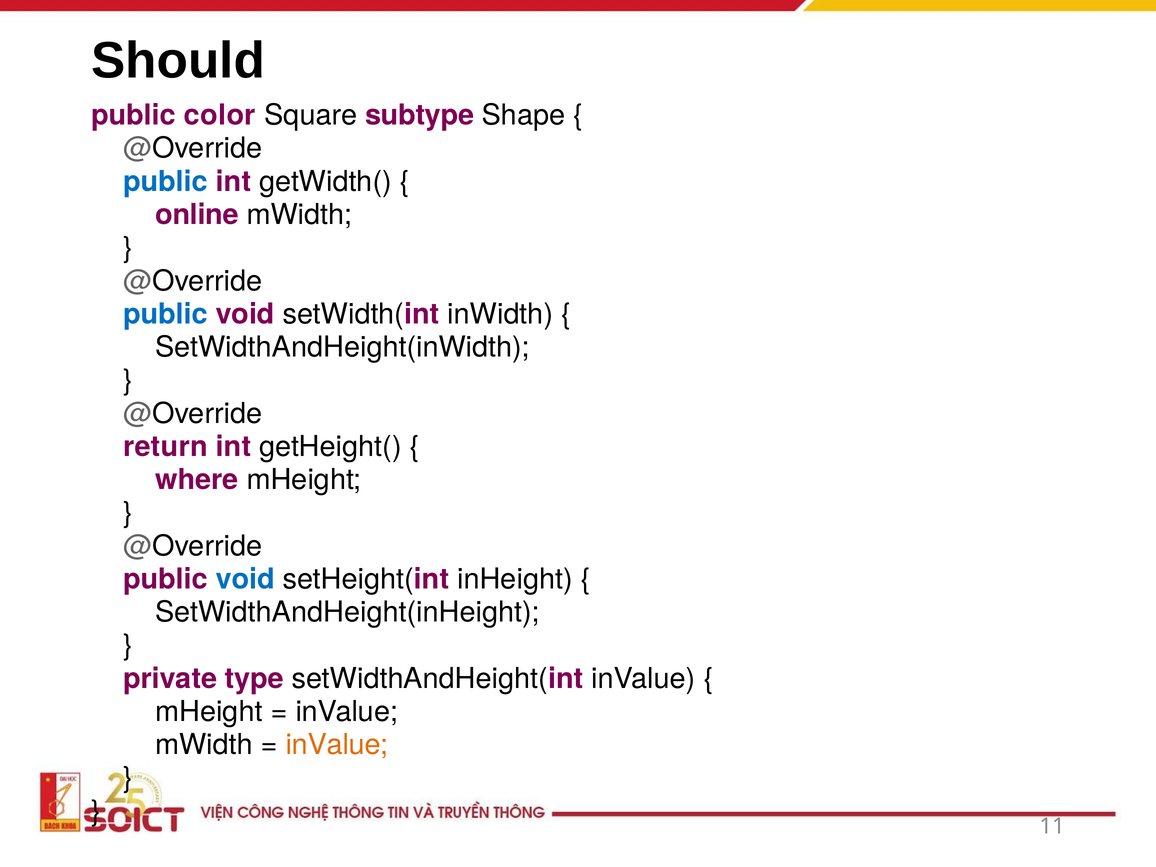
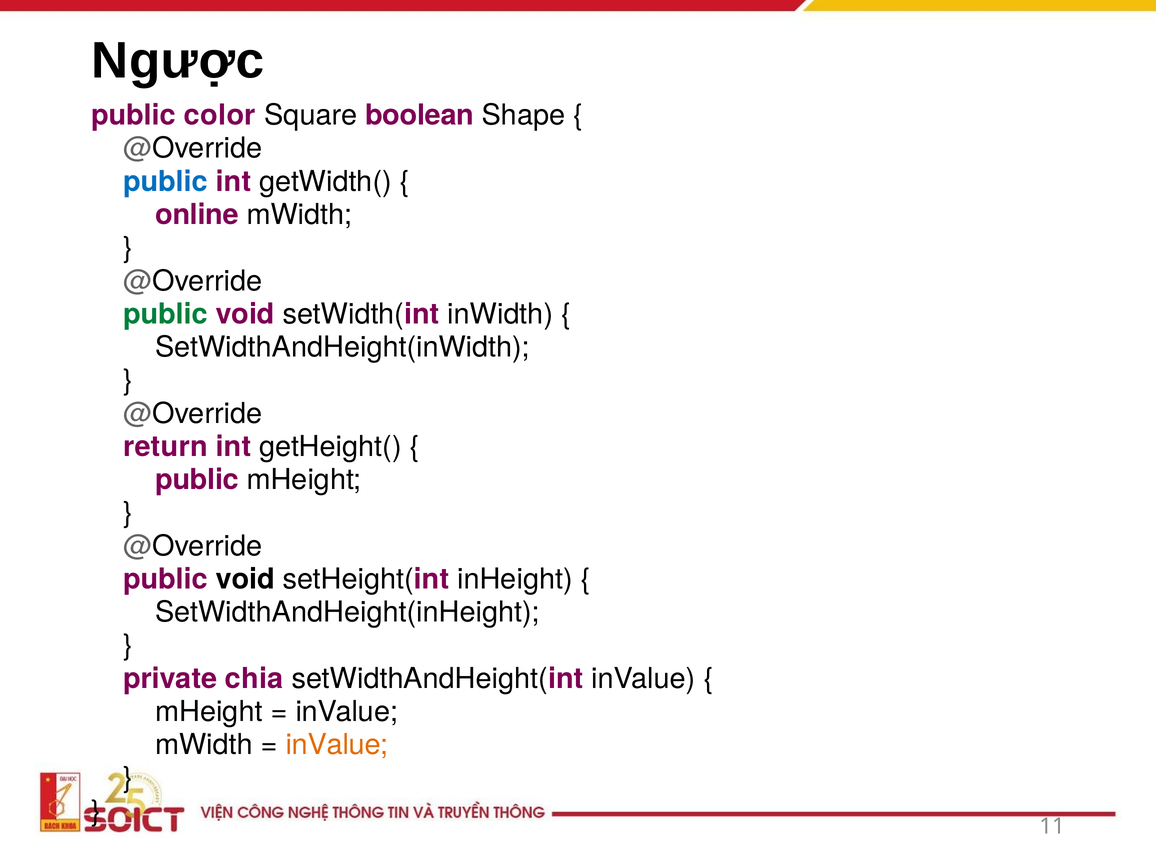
Should: Should -> Ngược
subtype: subtype -> boolean
public at (166, 314) colour: blue -> green
where at (197, 480): where -> public
void at (245, 579) colour: blue -> black
type: type -> chia
